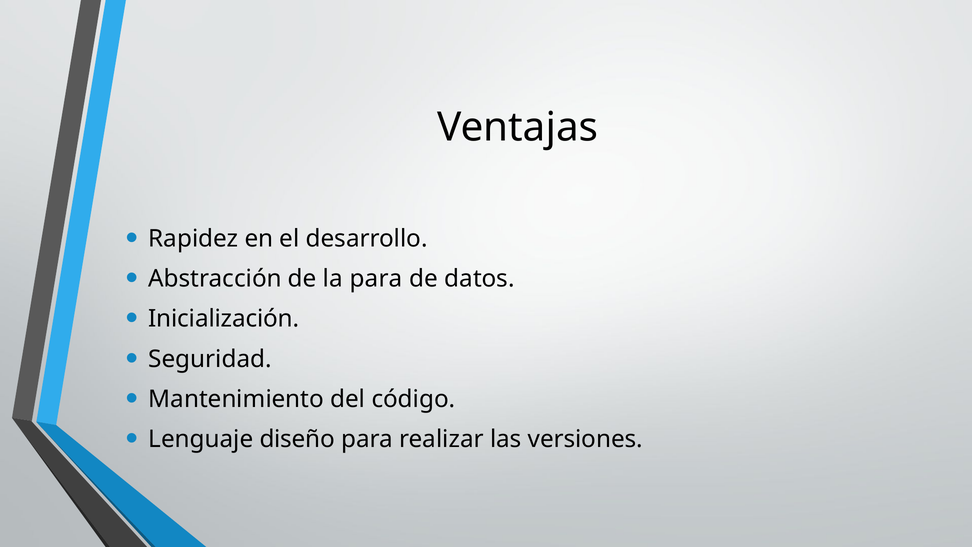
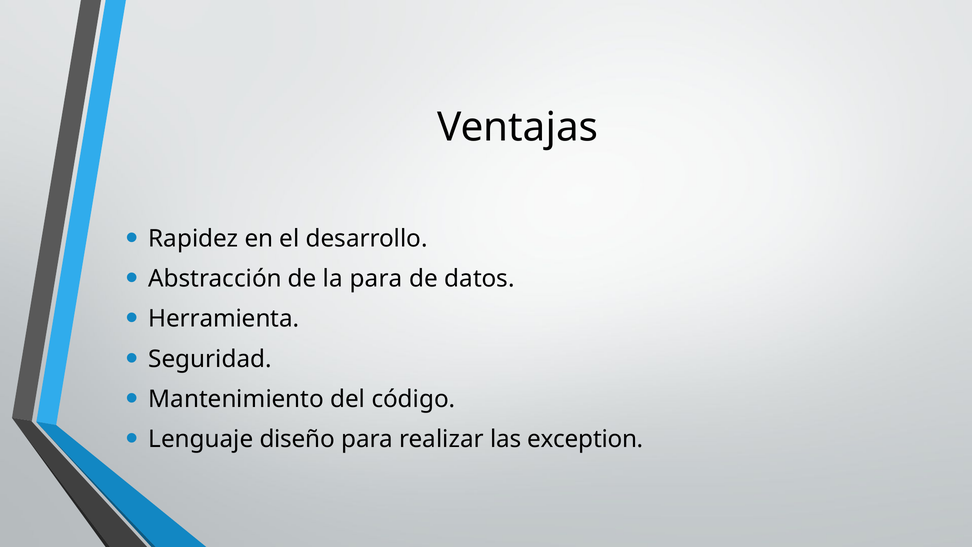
Inicialización: Inicialización -> Herramienta
versiones: versiones -> exception
